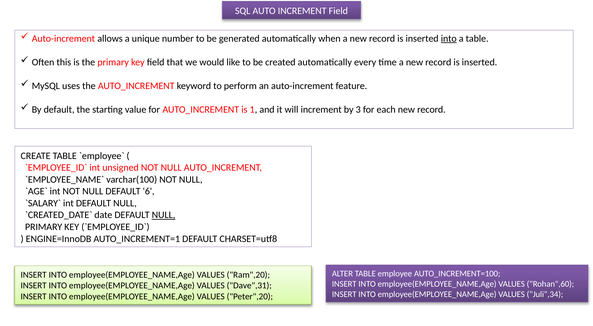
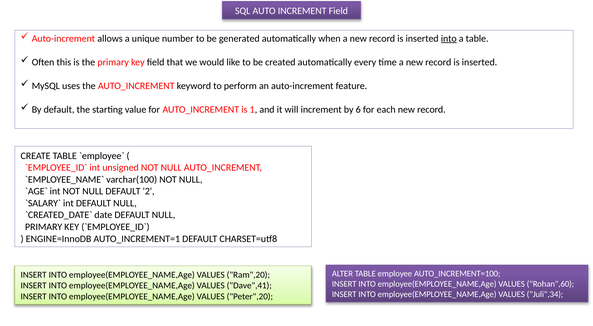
3: 3 -> 6
6: 6 -> 2
NULL at (164, 215) underline: present -> none
Dave",31: Dave",31 -> Dave",41
